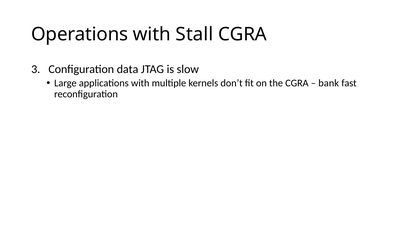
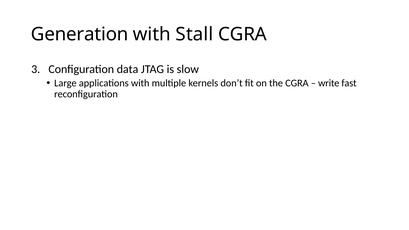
Operations: Operations -> Generation
bank: bank -> write
